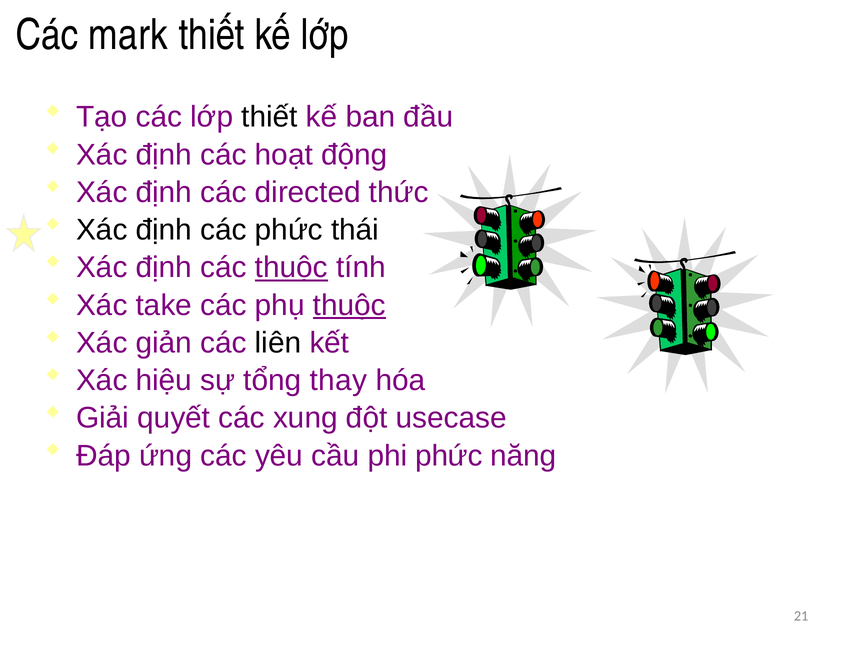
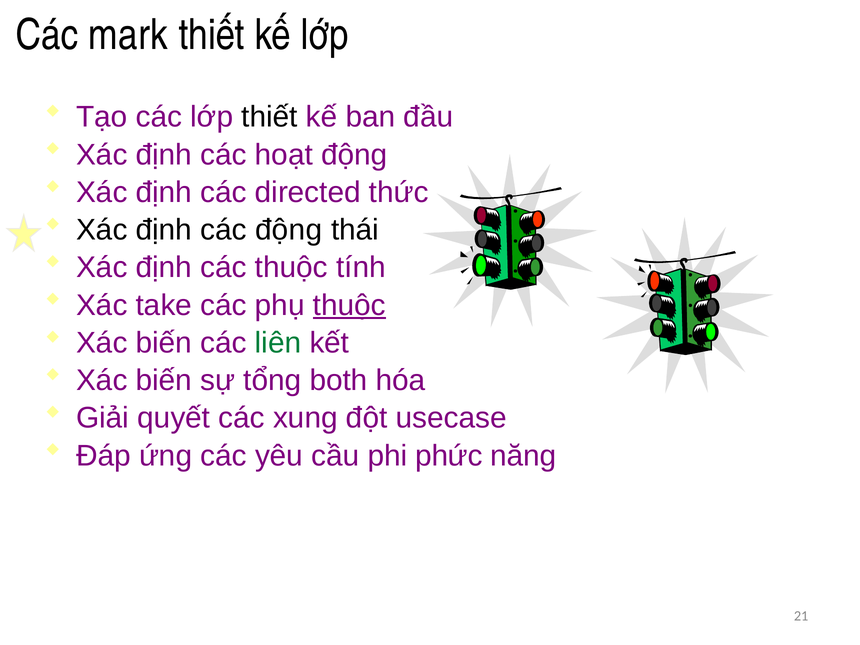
các phức: phức -> động
thuộc at (291, 268) underline: present -> none
giản at (164, 343): giản -> biến
liên colour: black -> green
hiệu at (164, 380): hiệu -> biến
thay: thay -> both
